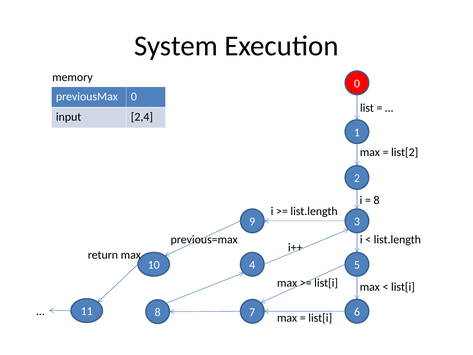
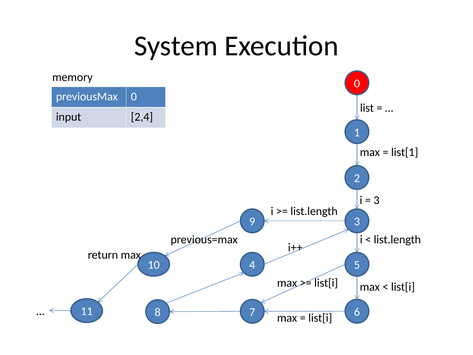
list[2: list[2 -> list[1
8 at (377, 200): 8 -> 3
